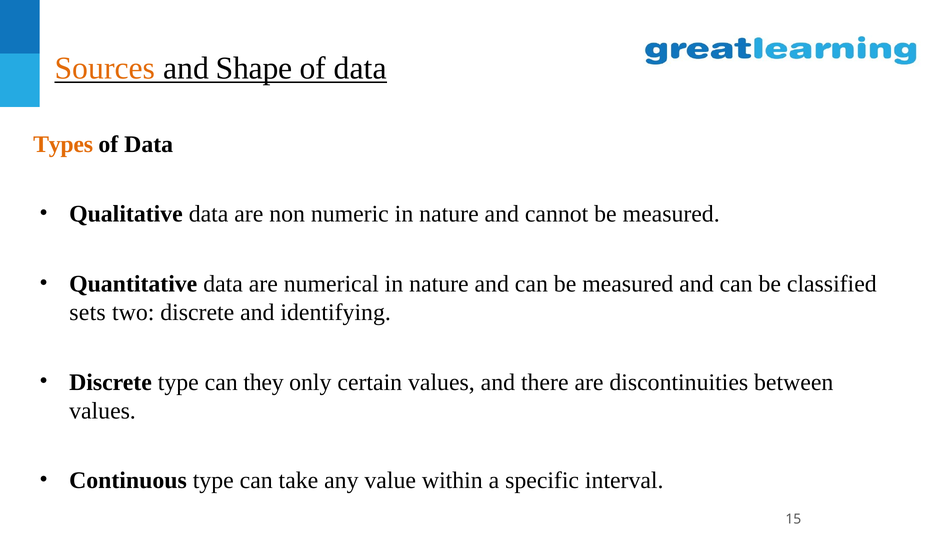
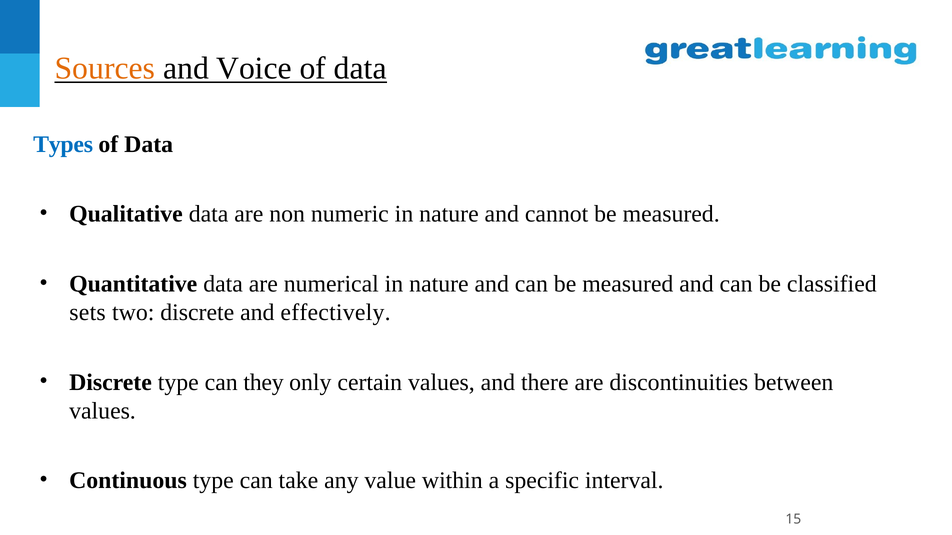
Shape: Shape -> Voice
Types colour: orange -> blue
identifying: identifying -> effectively
